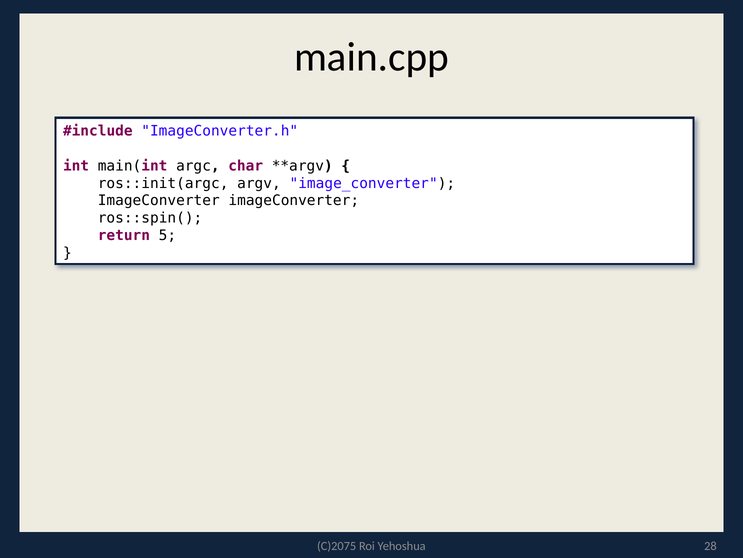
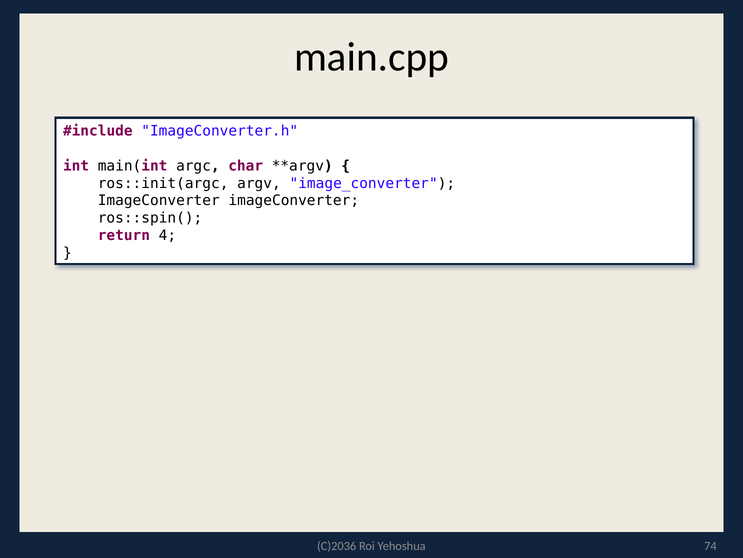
5: 5 -> 4
C)2075: C)2075 -> C)2036
28: 28 -> 74
